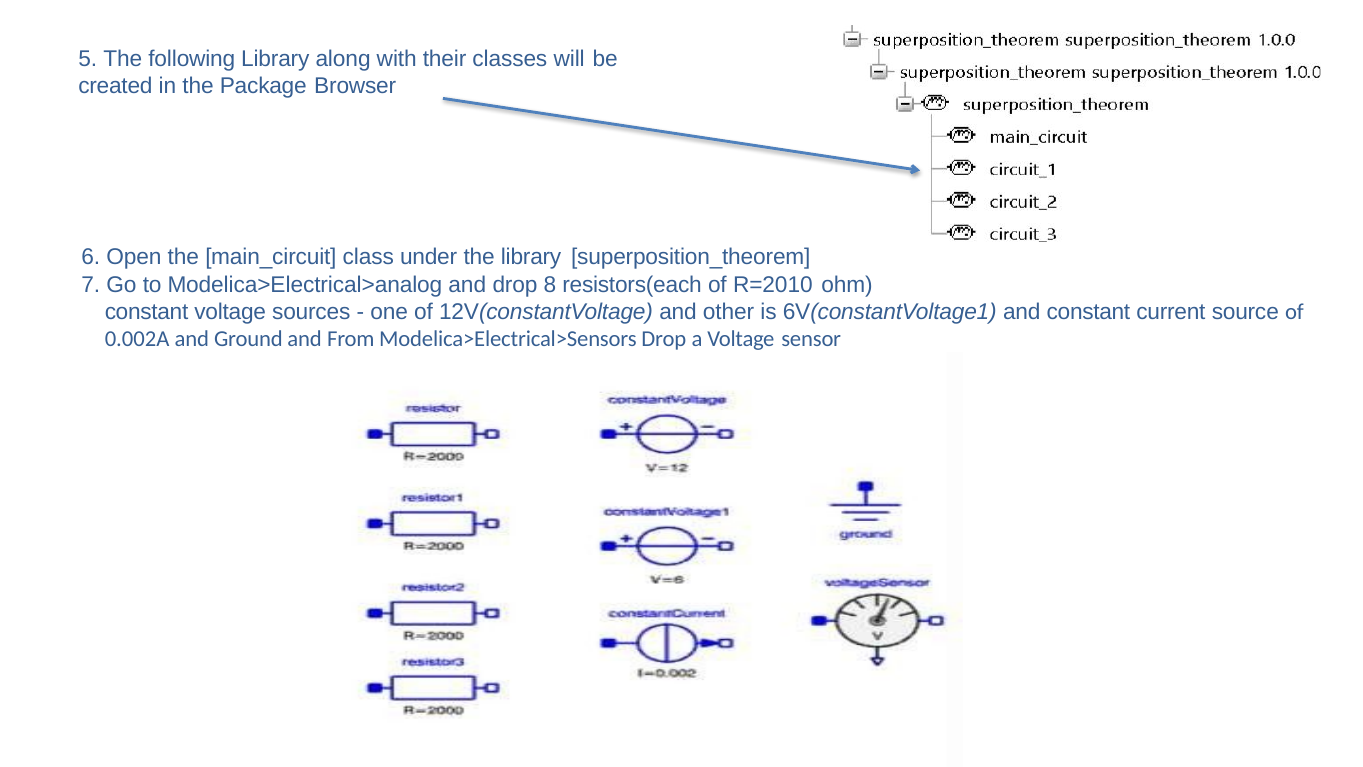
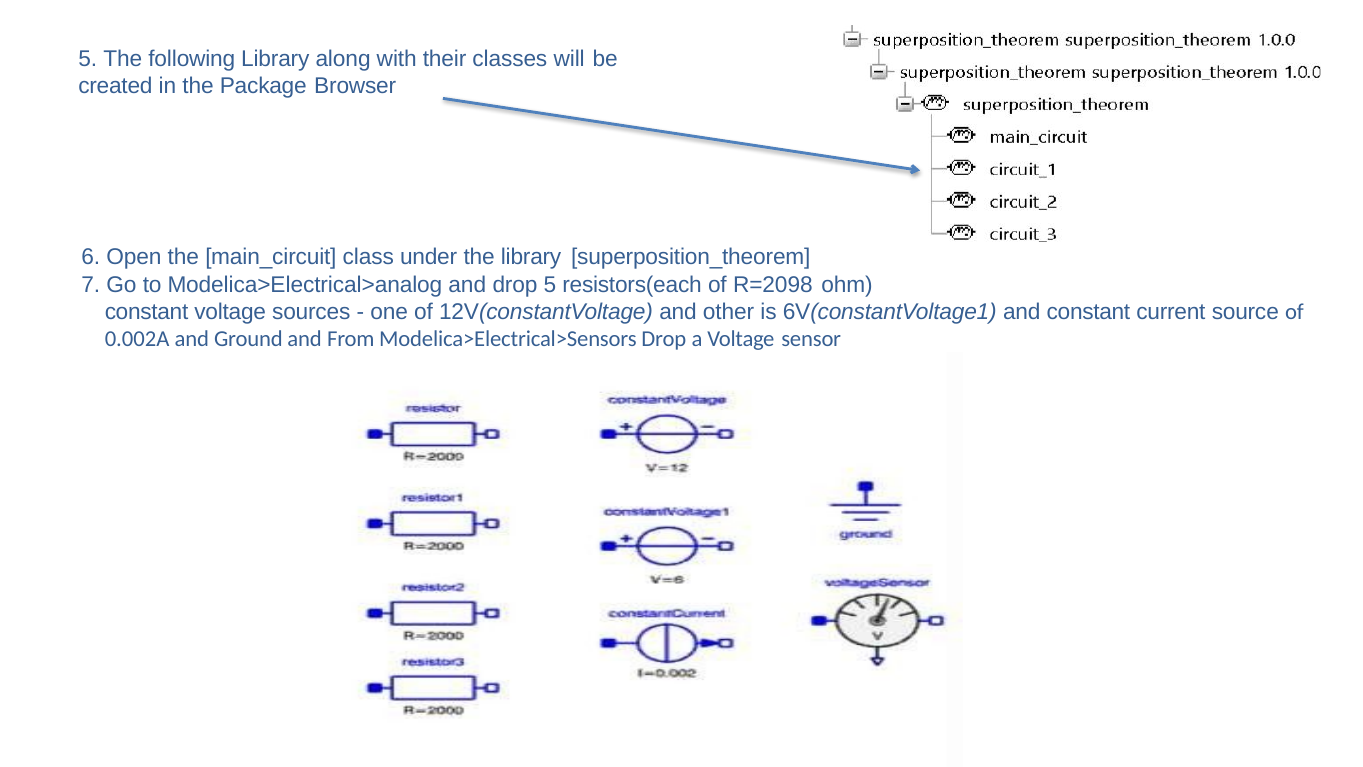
drop 8: 8 -> 5
R=2010: R=2010 -> R=2098
